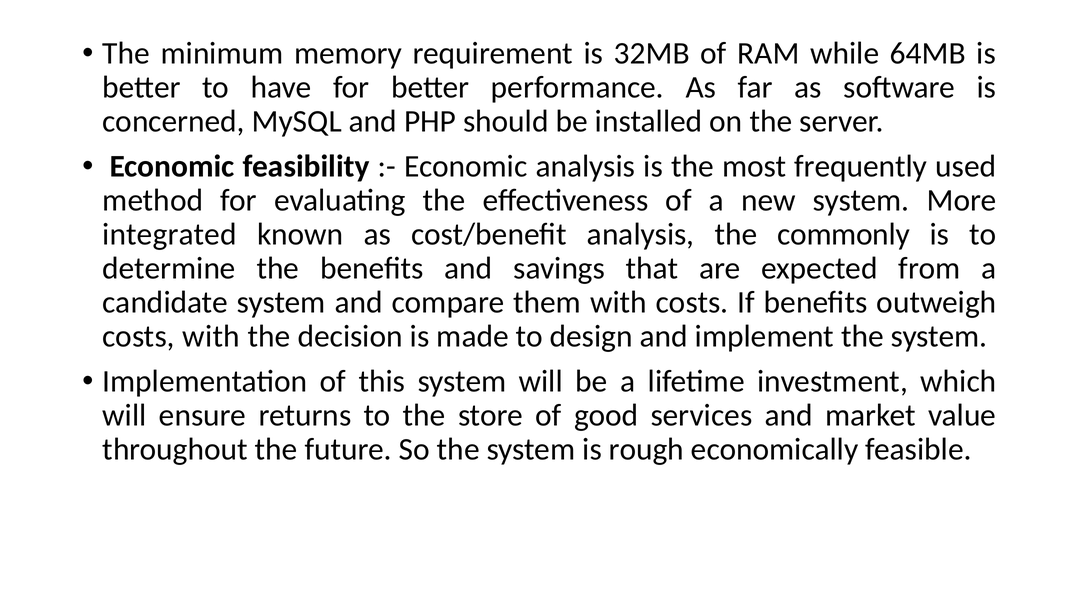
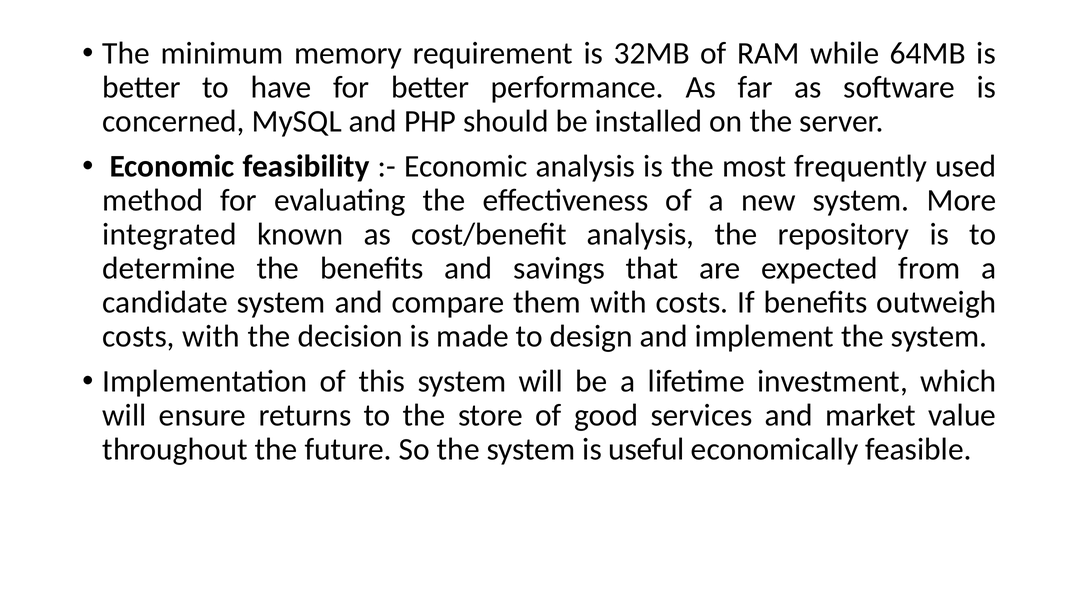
commonly: commonly -> repository
rough: rough -> useful
